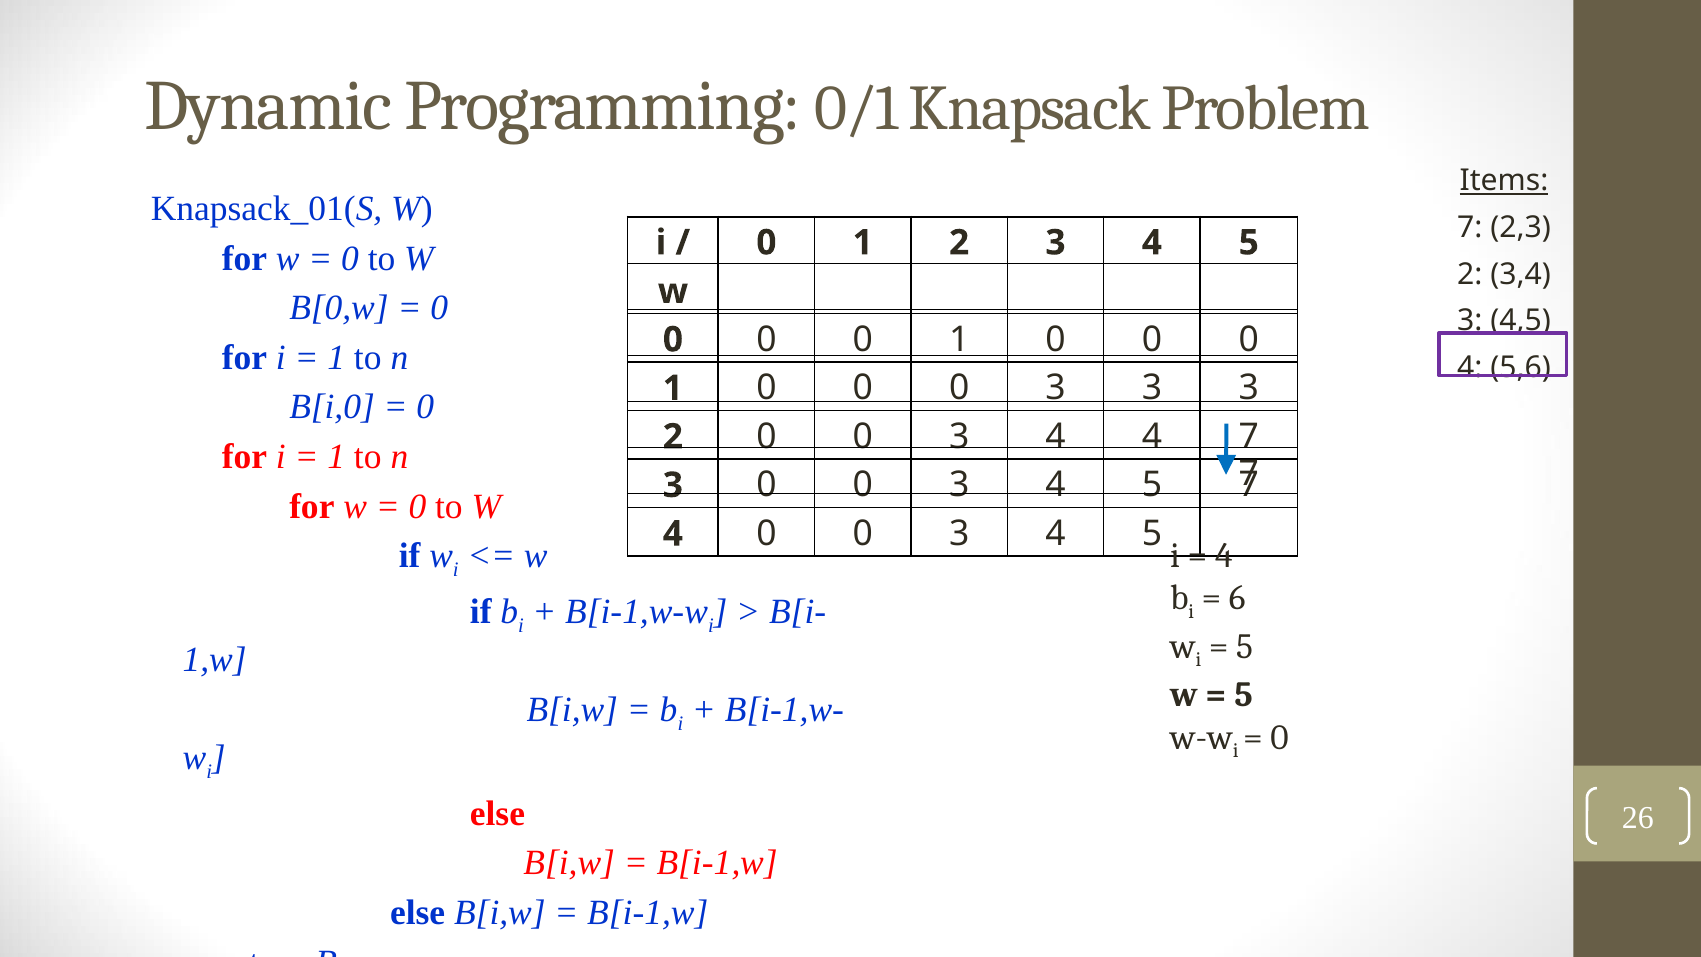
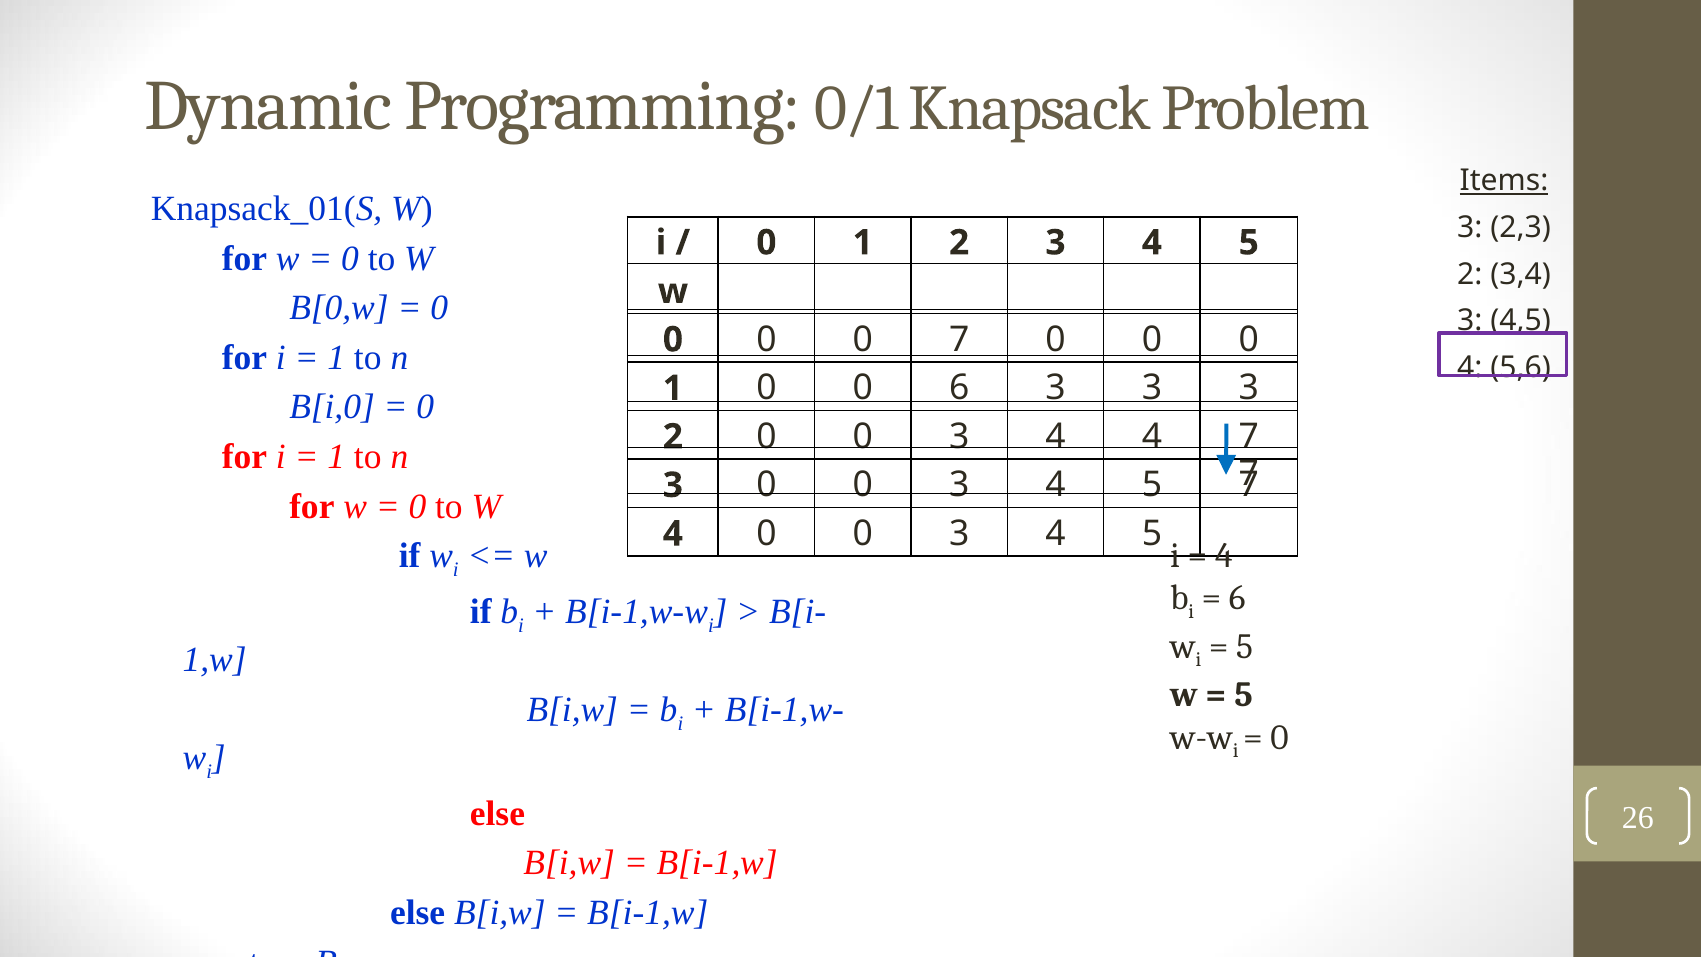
7 at (1470, 227): 7 -> 3
1 at (959, 340): 1 -> 7
0 at (959, 388): 0 -> 6
